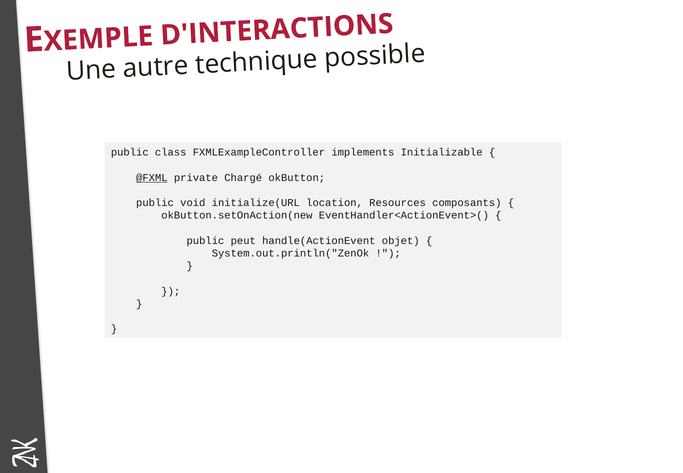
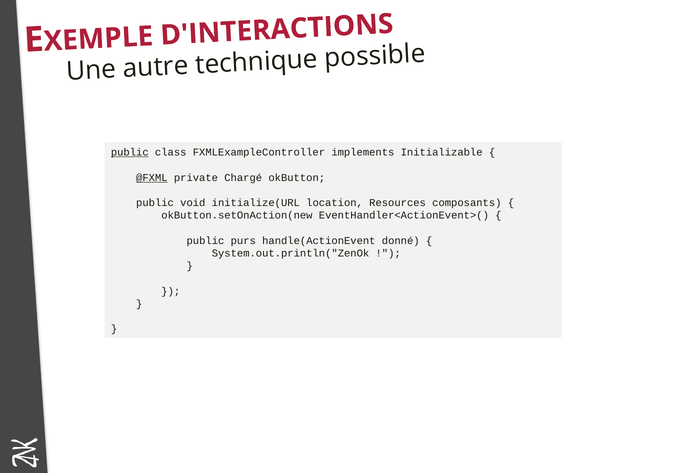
public at (130, 152) underline: none -> present
peut: peut -> purs
objet: objet -> donné
